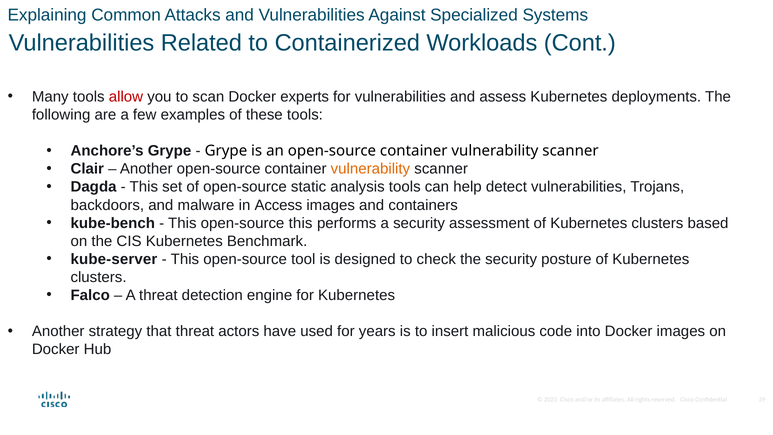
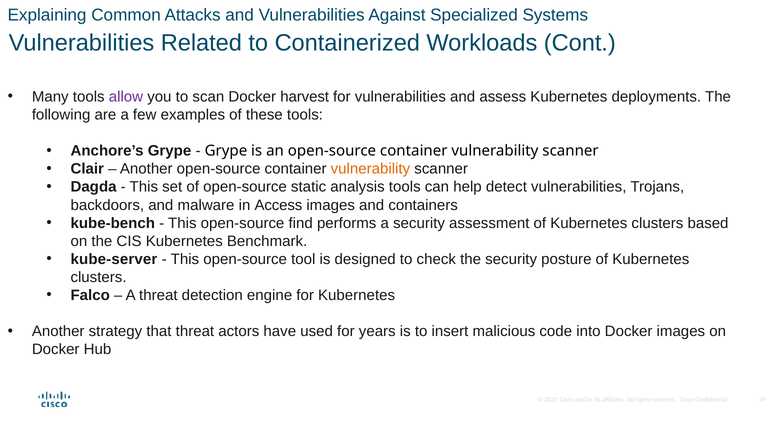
allow colour: red -> purple
experts: experts -> harvest
open-source this: this -> find
